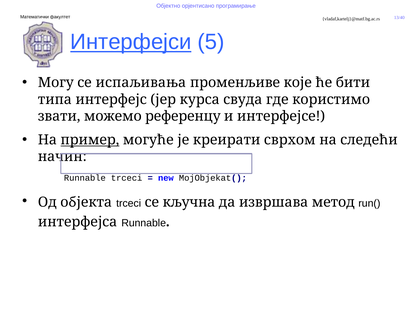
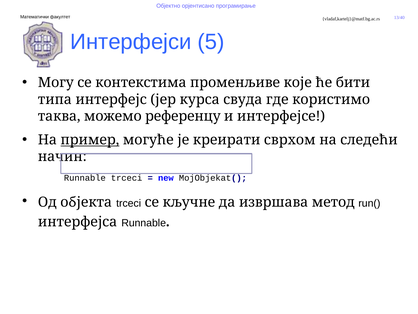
Интерфејси underline: present -> none
испаљивања: испаљивања -> контекстима
звати: звати -> таква
кључна: кључна -> кључне
